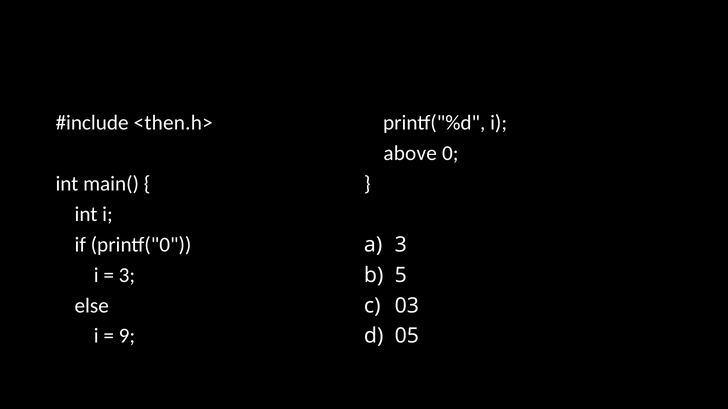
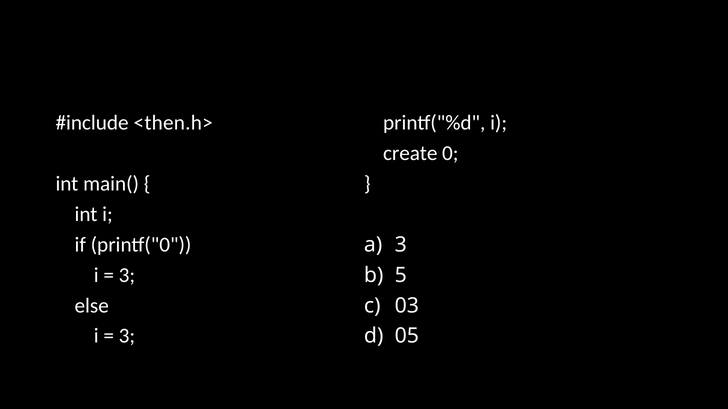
above: above -> create
9 at (127, 336): 9 -> 3
